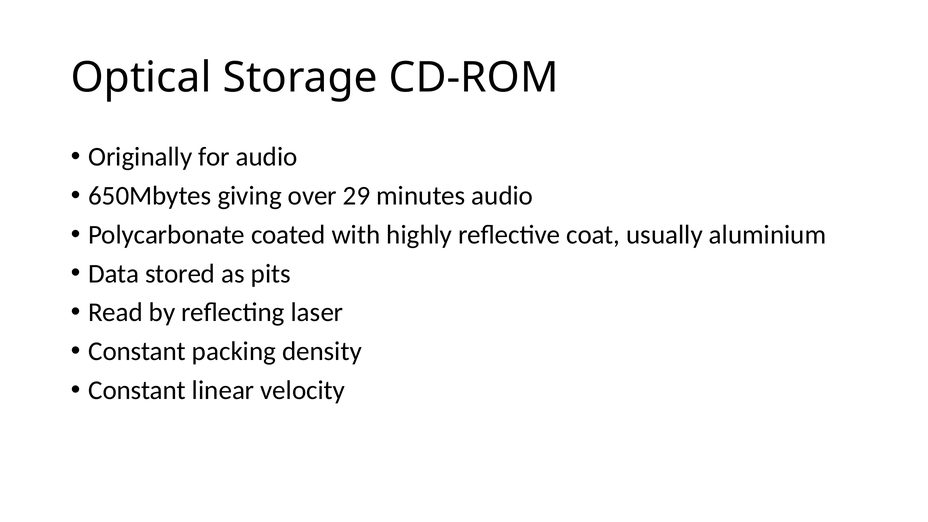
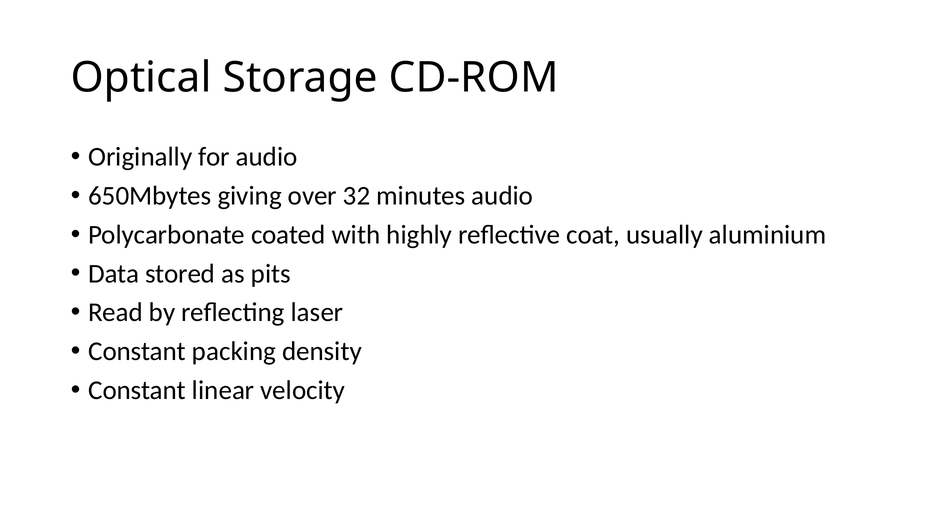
29: 29 -> 32
